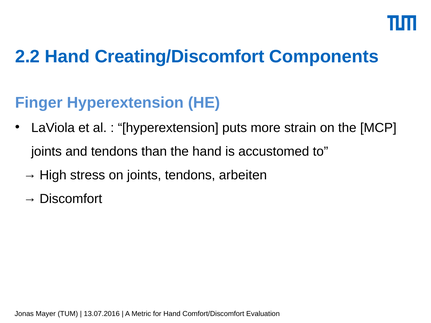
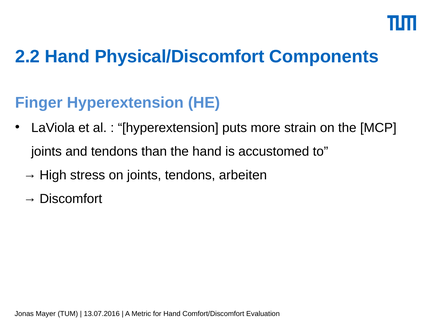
Creating/Discomfort: Creating/Discomfort -> Physical/Discomfort
